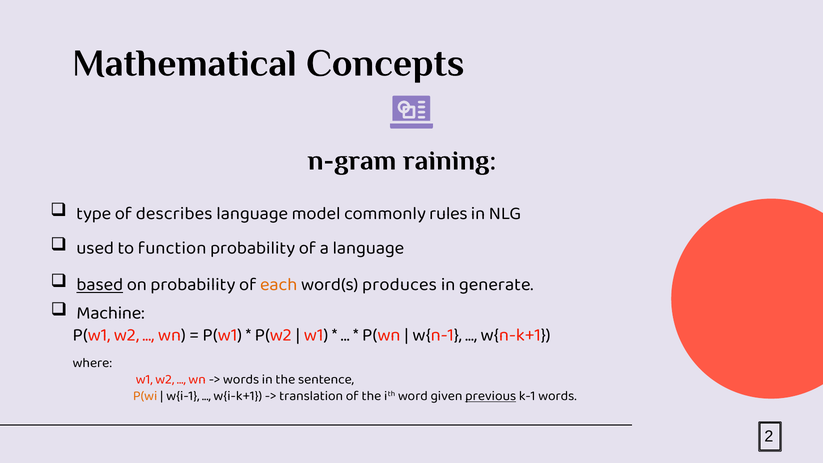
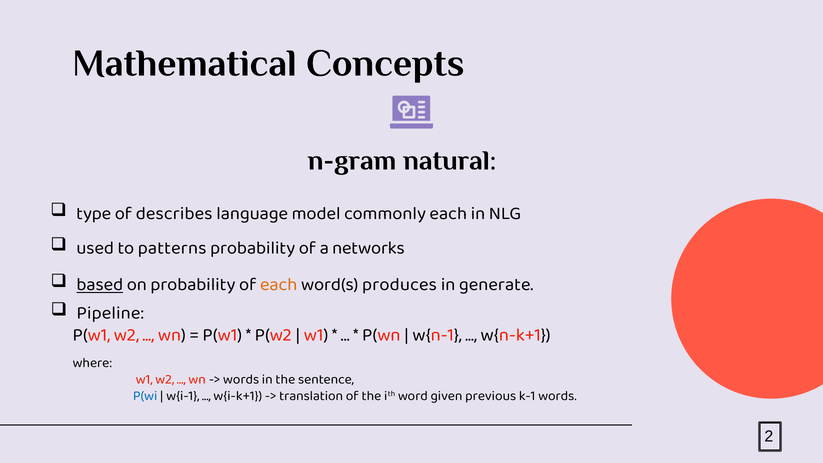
raining: raining -> natural
commonly rules: rules -> each
function: function -> patterns
a language: language -> networks
Machine: Machine -> Pipeline
P(wi colour: orange -> blue
previous underline: present -> none
